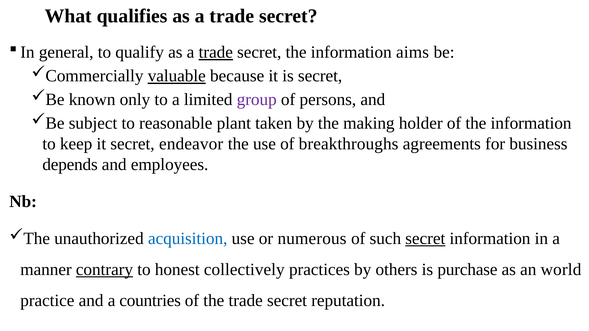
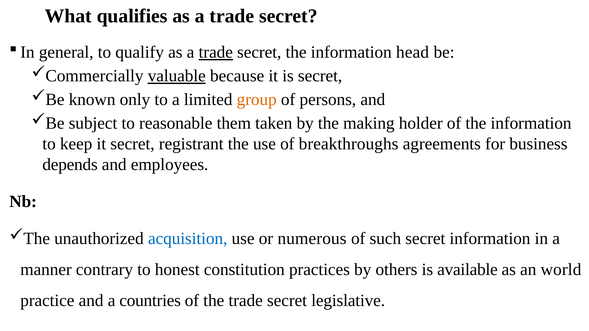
aims: aims -> head
group colour: purple -> orange
plant: plant -> them
endeavor: endeavor -> registrant
secret at (425, 239) underline: present -> none
contrary underline: present -> none
collectively: collectively -> constitution
purchase: purchase -> available
reputation: reputation -> legislative
